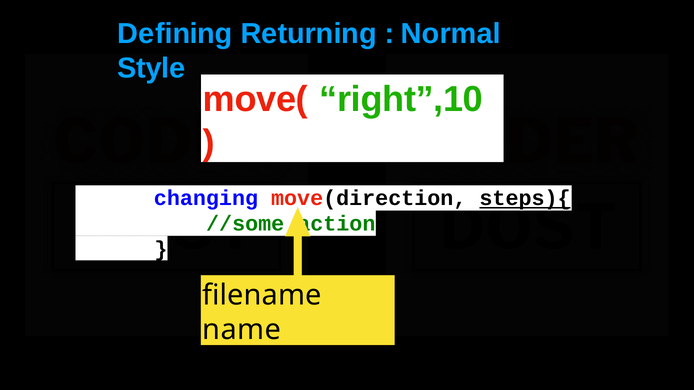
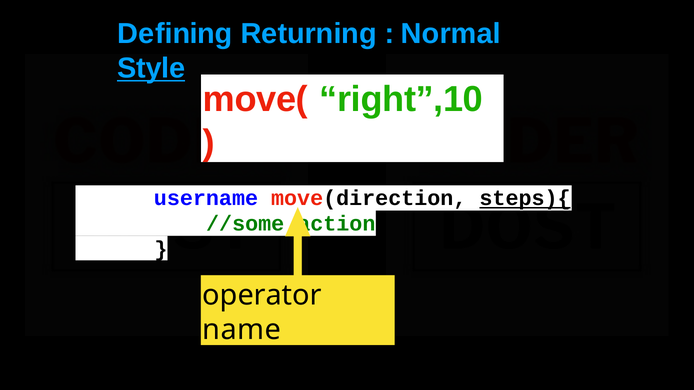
Style underline: none -> present
changing: changing -> username
filename: filename -> operator
